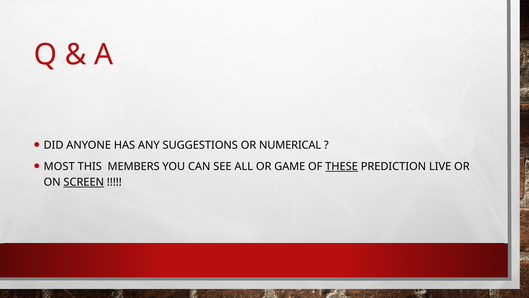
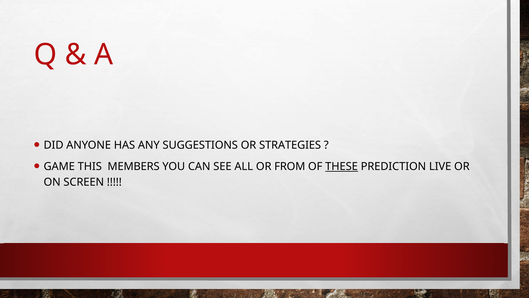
NUMERICAL: NUMERICAL -> STRATEGIES
MOST: MOST -> GAME
GAME: GAME -> FROM
SCREEN underline: present -> none
